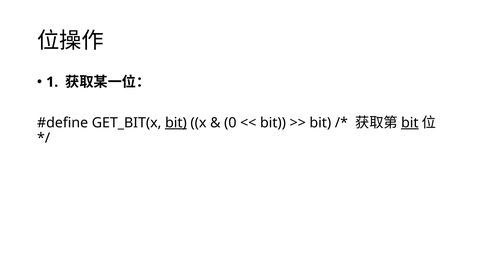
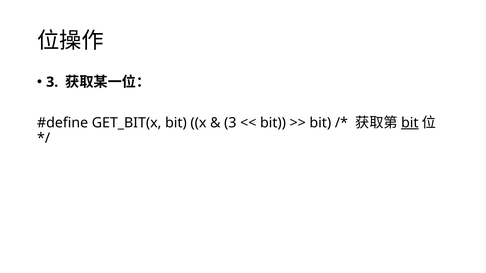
1 at (52, 82): 1 -> 3
bit at (176, 123) underline: present -> none
0 at (230, 123): 0 -> 3
